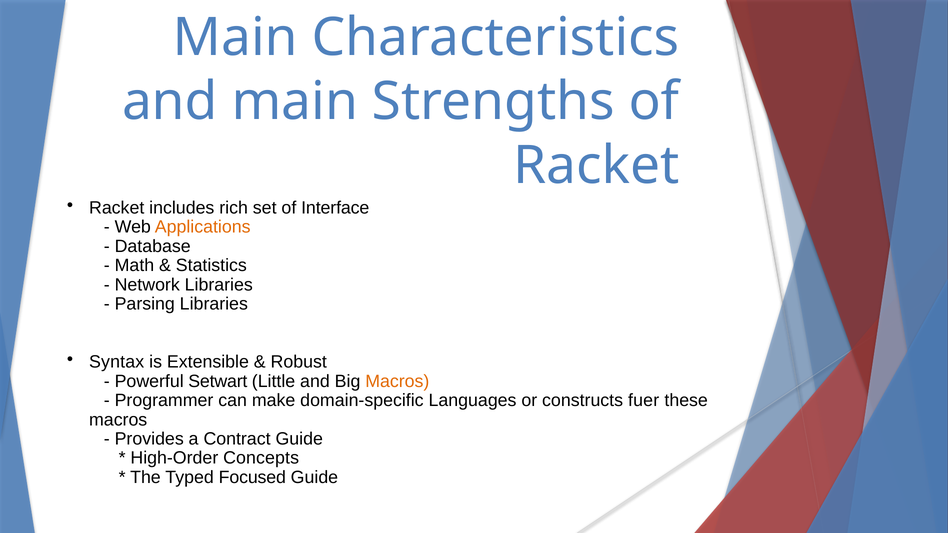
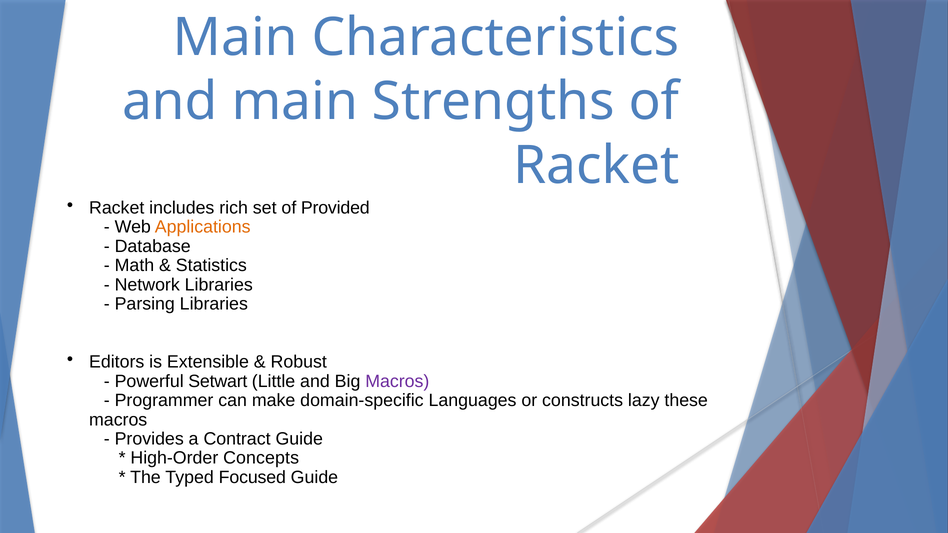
Interface: Interface -> Provided
Syntax: Syntax -> Editors
Macros at (397, 381) colour: orange -> purple
fuer: fuer -> lazy
